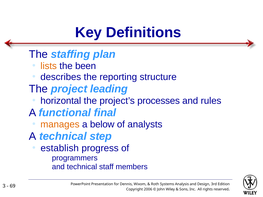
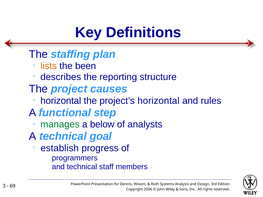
leading: leading -> causes
project’s processes: processes -> horizontal
final: final -> step
manages colour: orange -> green
step: step -> goal
